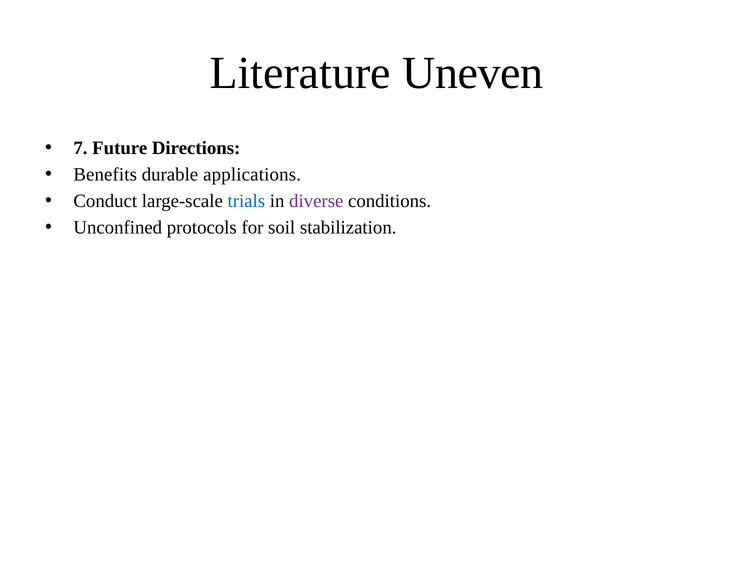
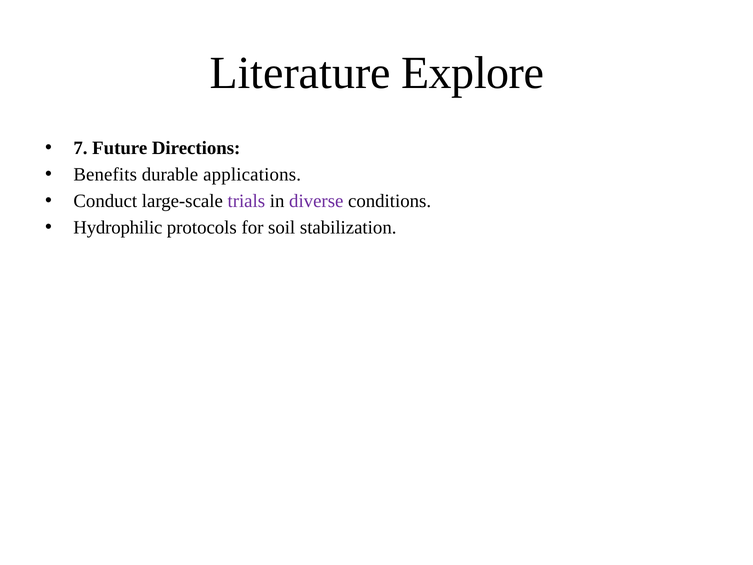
Uneven: Uneven -> Explore
trials colour: blue -> purple
Unconfined: Unconfined -> Hydrophilic
